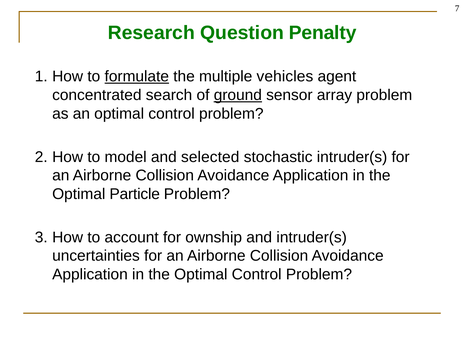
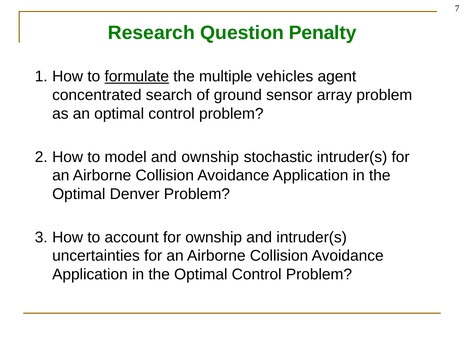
ground underline: present -> none
and selected: selected -> ownship
Particle: Particle -> Denver
